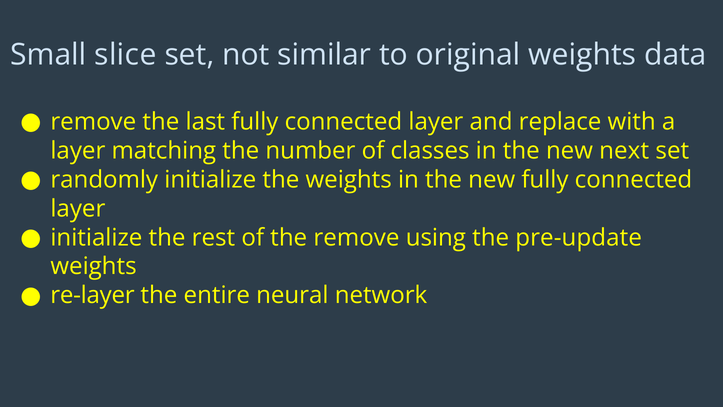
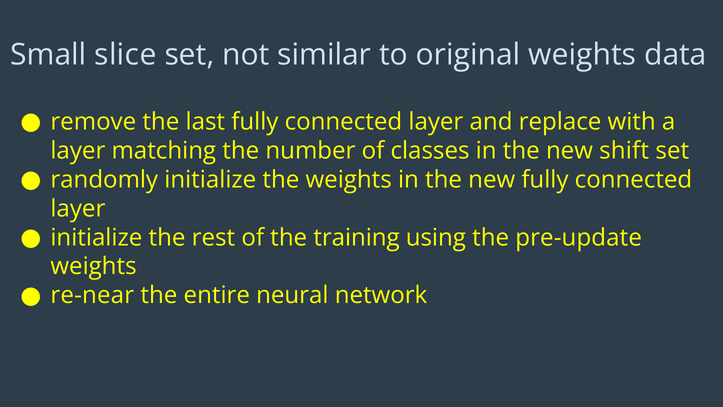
next: next -> shift
the remove: remove -> training
re-layer: re-layer -> re-near
